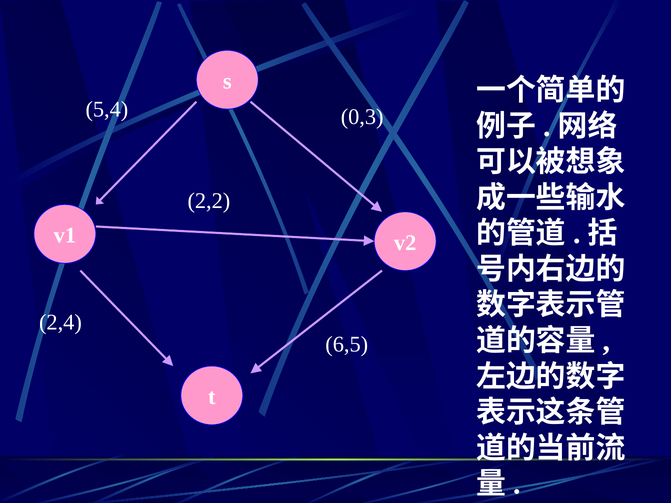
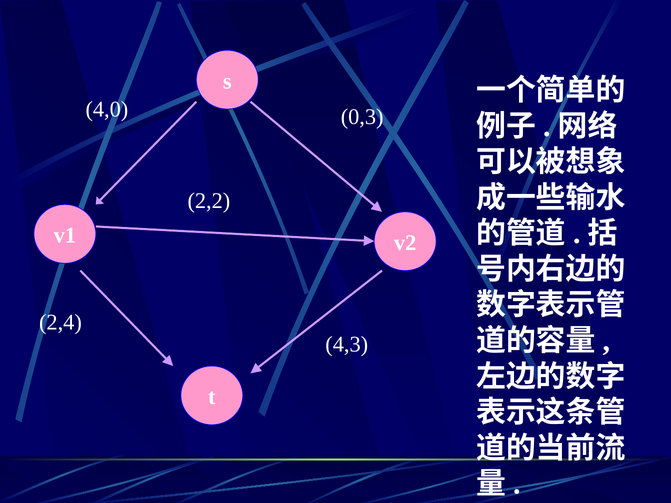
5,4: 5,4 -> 4,0
6,5: 6,5 -> 4,3
